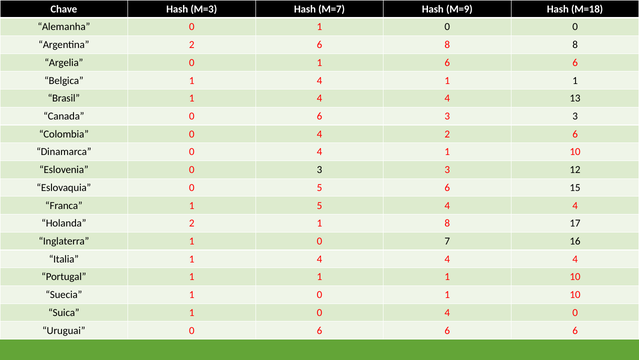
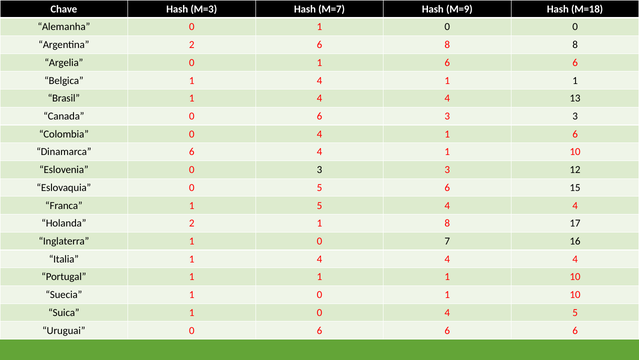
0 4 2: 2 -> 1
Dinamarca 0: 0 -> 6
4 0: 0 -> 5
